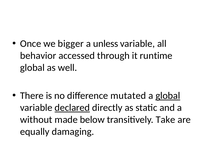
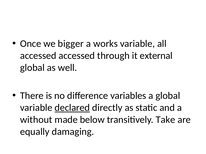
unless: unless -> works
behavior at (38, 56): behavior -> accessed
runtime: runtime -> external
mutated: mutated -> variables
global at (168, 96) underline: present -> none
